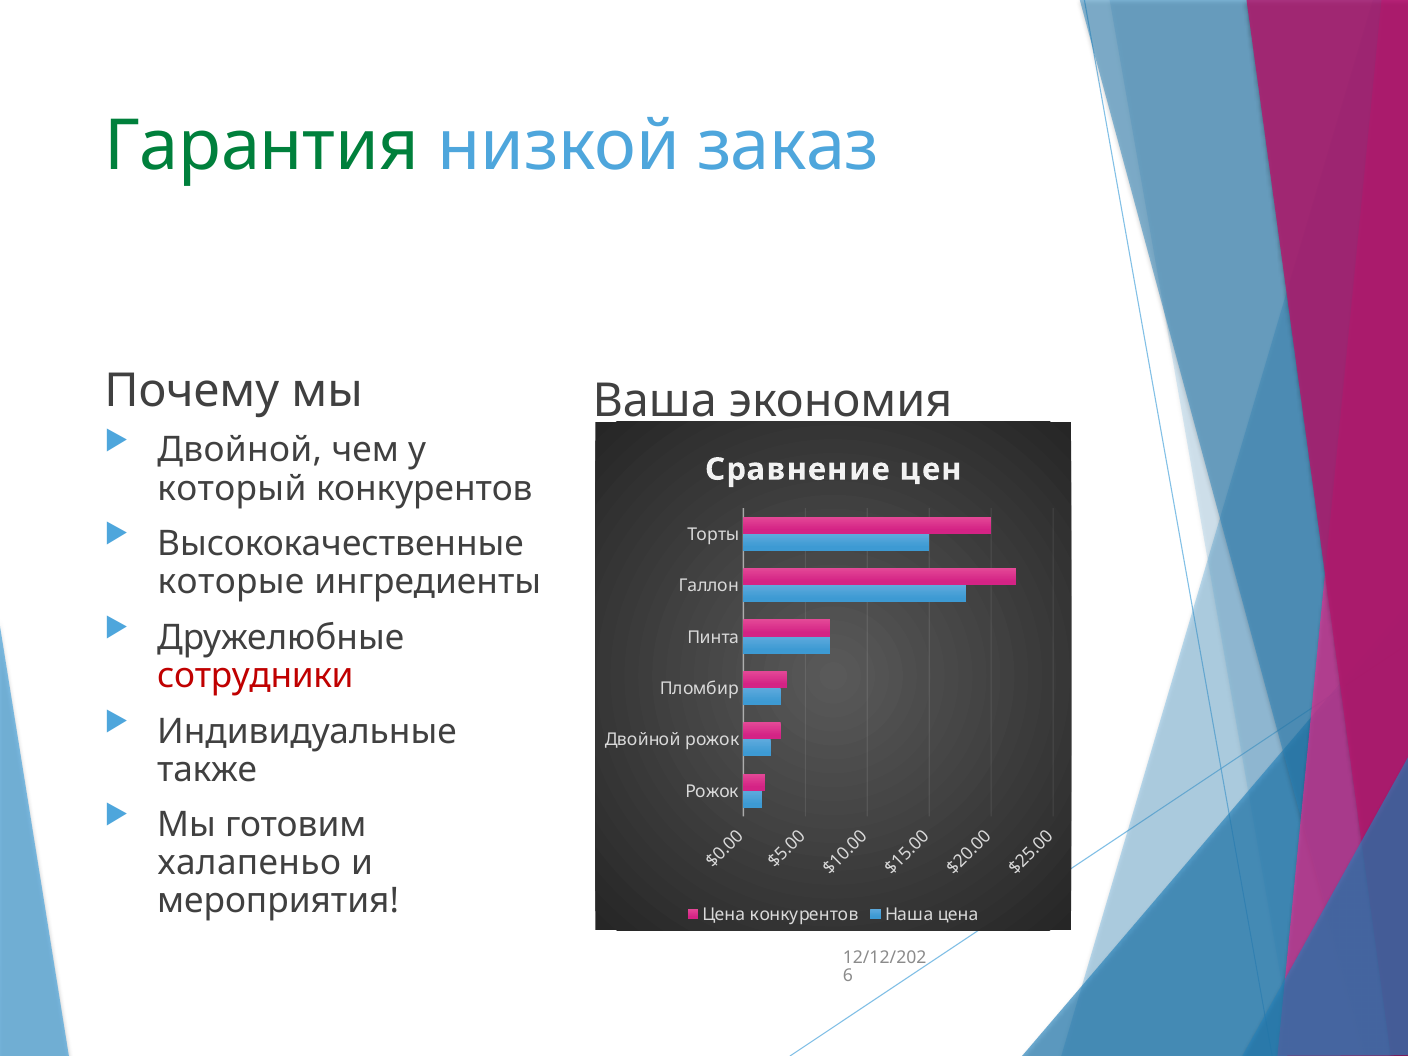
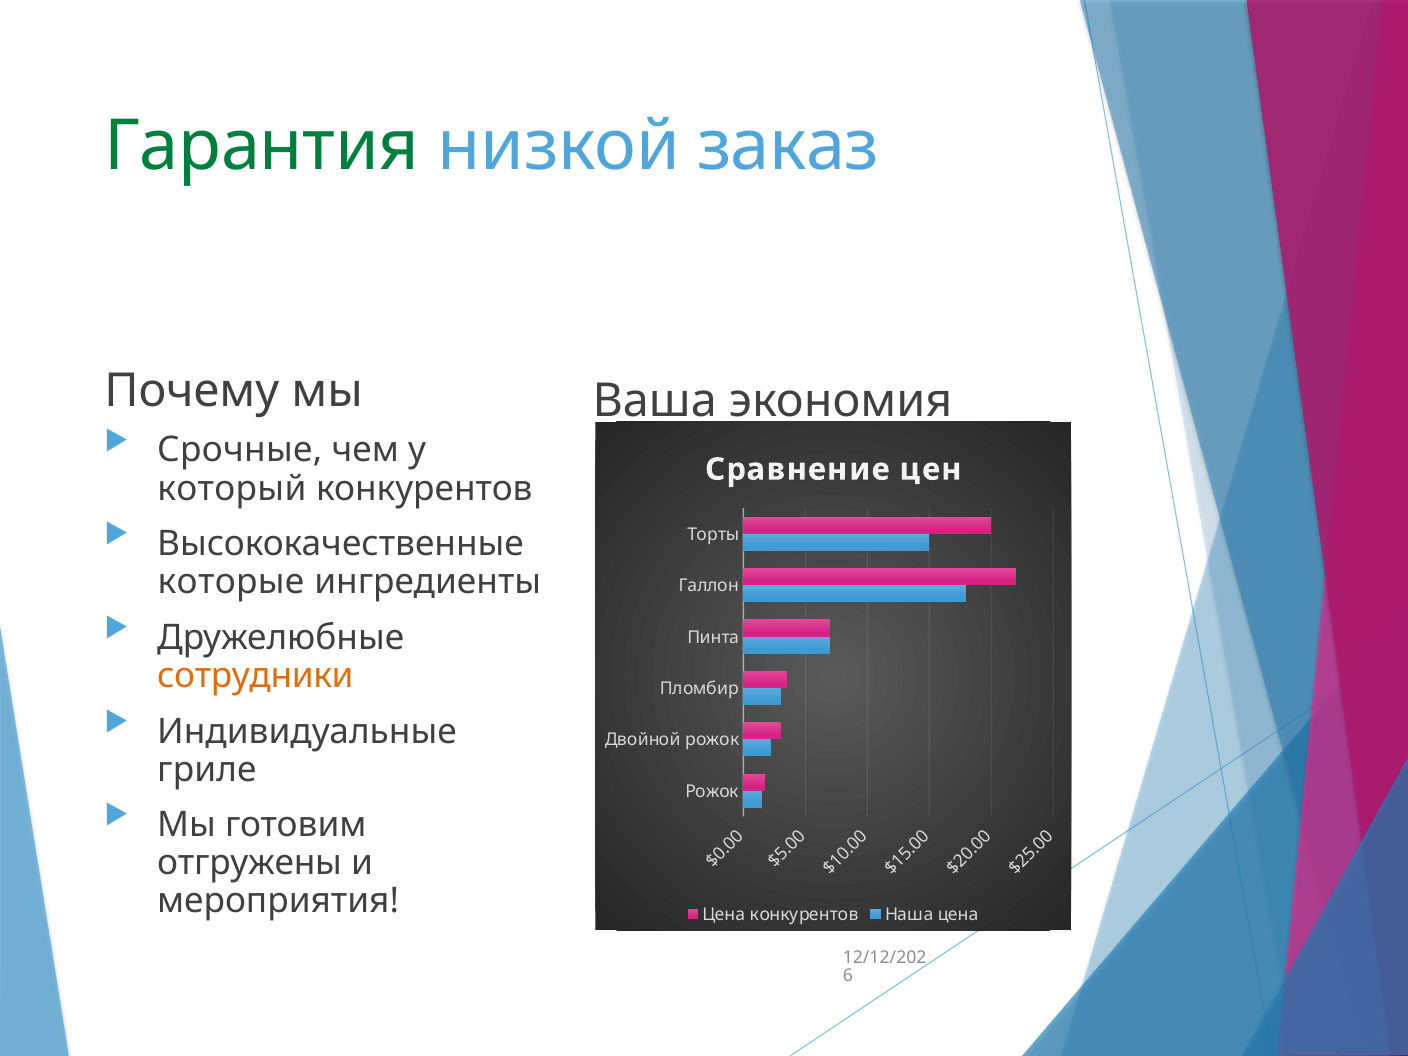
Двойной at (240, 450): Двойной -> Срочные
сотрудники colour: red -> orange
также: также -> гриле
халапеньо: халапеньо -> отгружены
